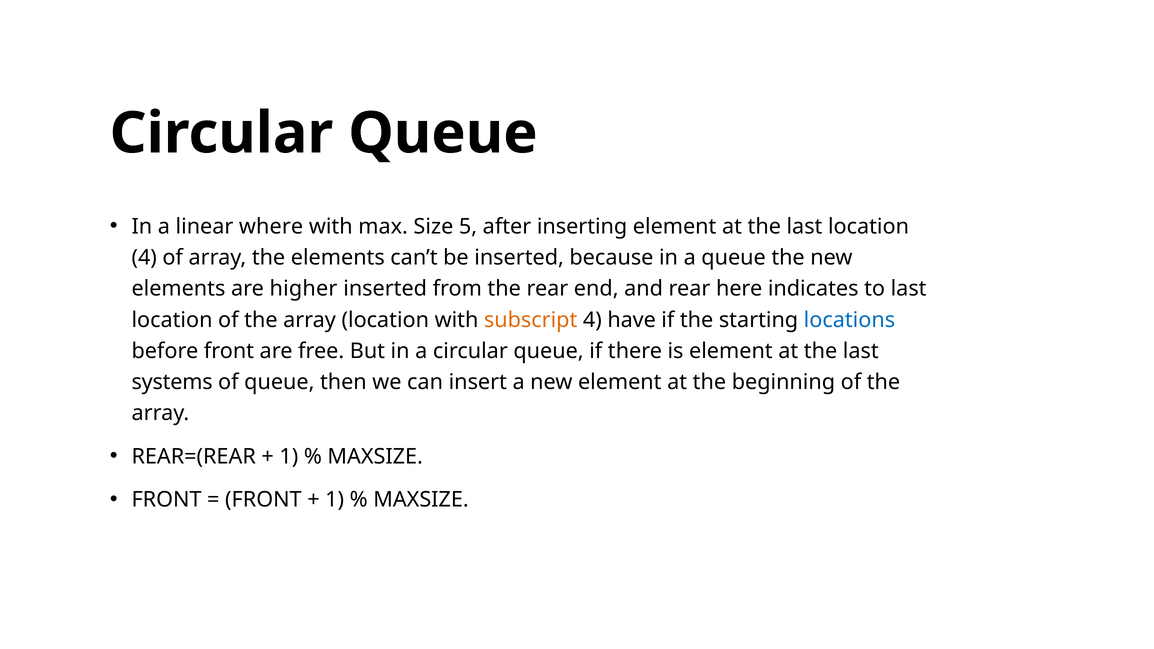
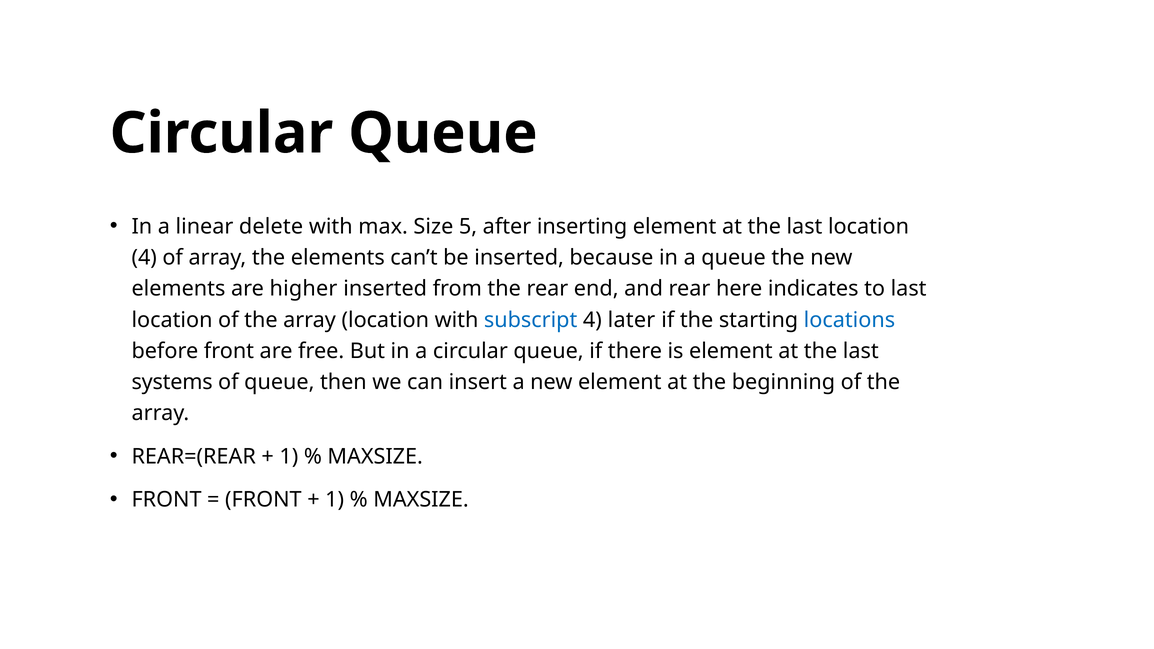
where: where -> delete
subscript colour: orange -> blue
have: have -> later
